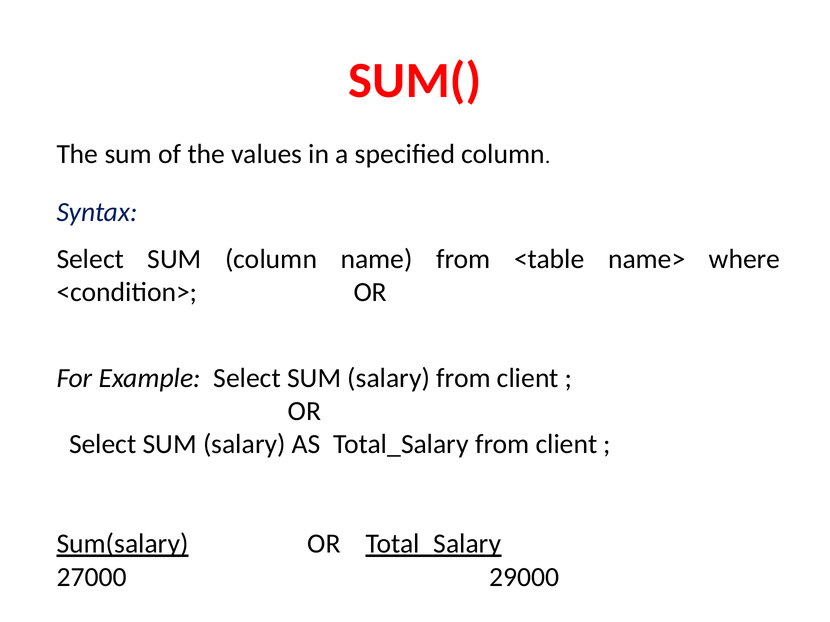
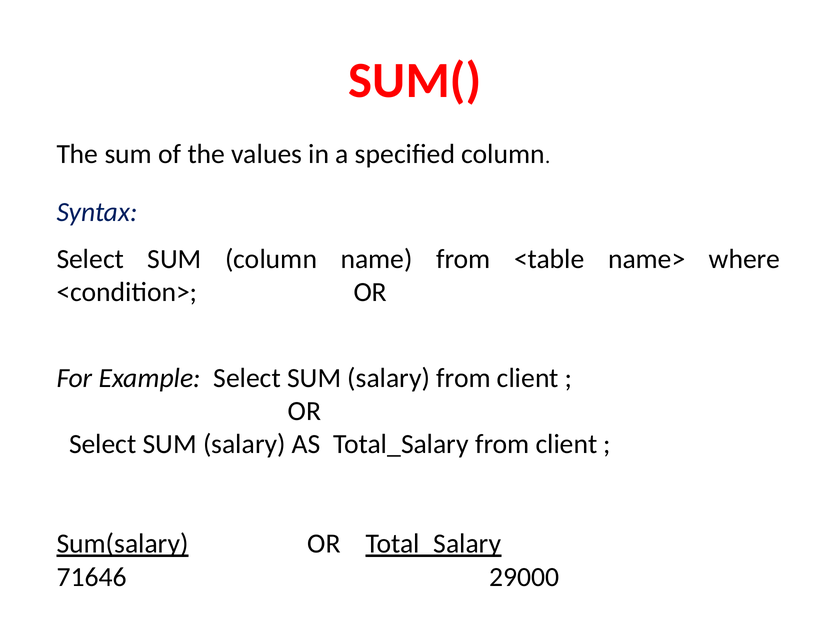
27000: 27000 -> 71646
